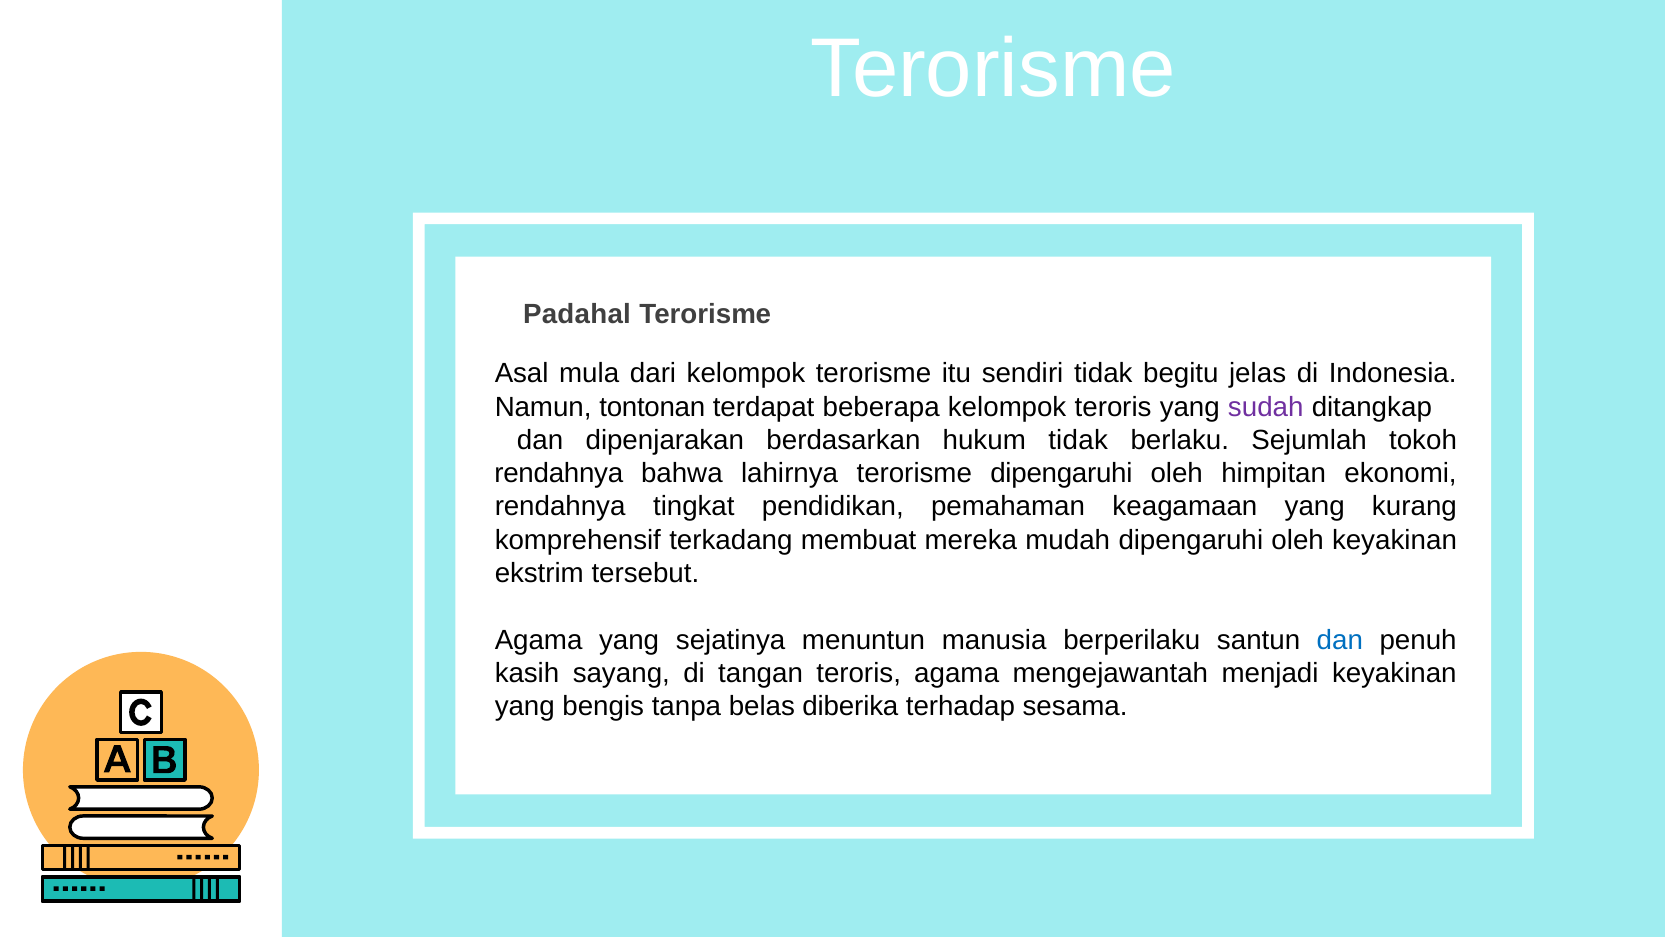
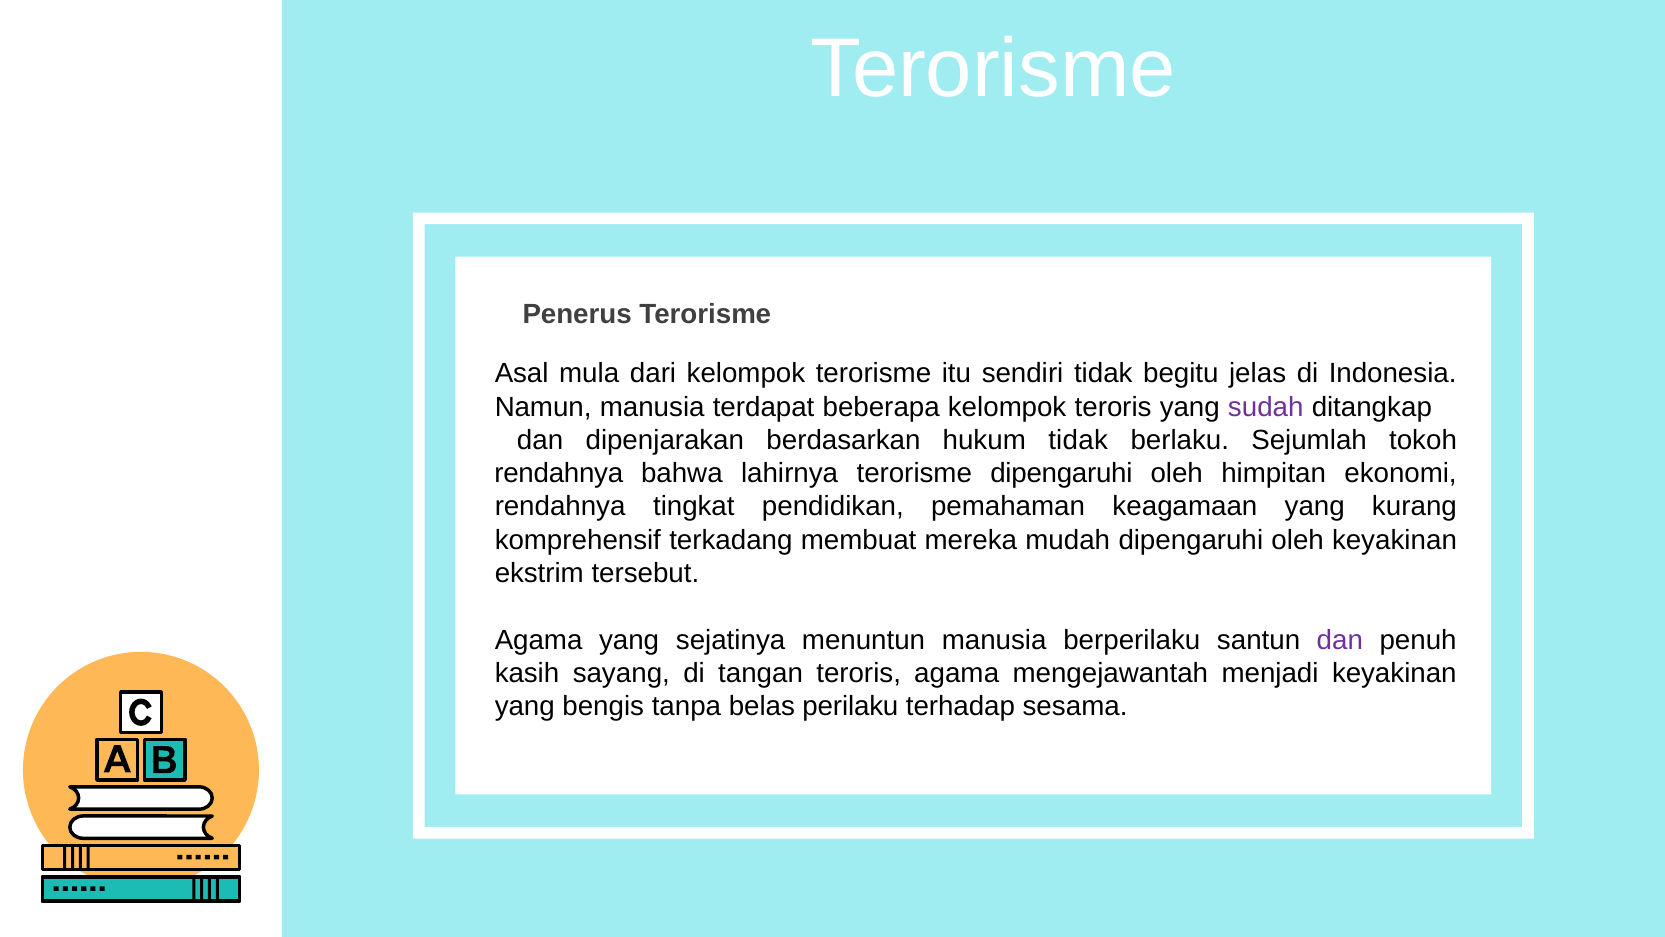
Padahal: Padahal -> Penerus
Namun tontonan: tontonan -> manusia
dan at (1340, 640) colour: blue -> purple
diberika: diberika -> perilaku
